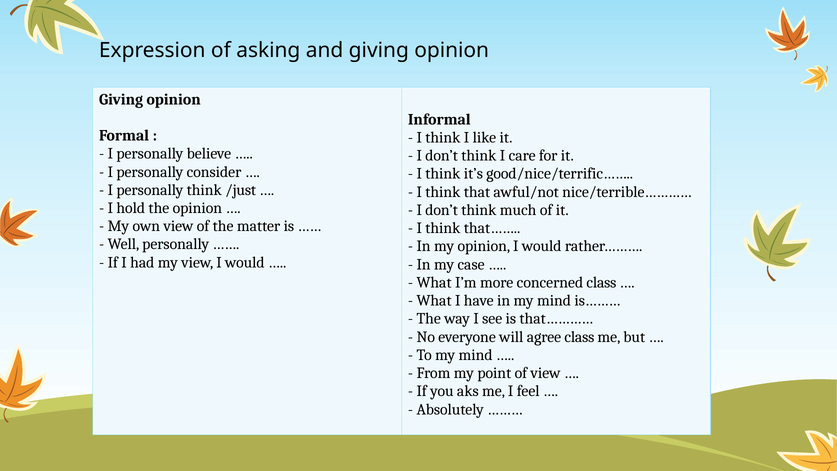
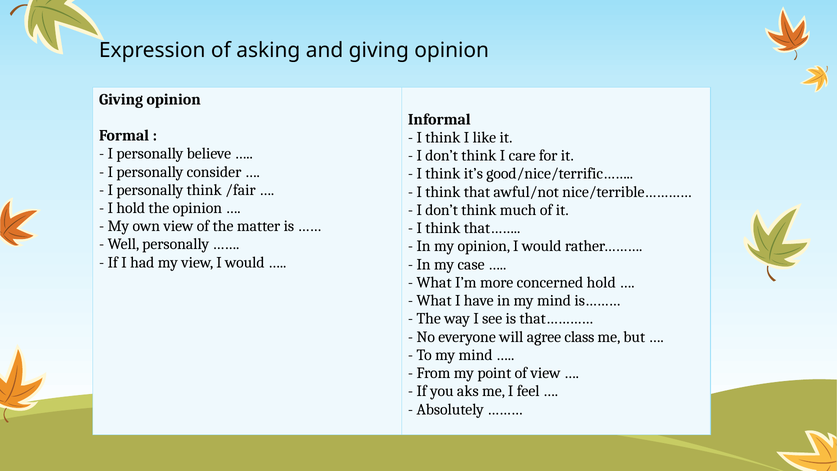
/just: /just -> /fair
concerned class: class -> hold
